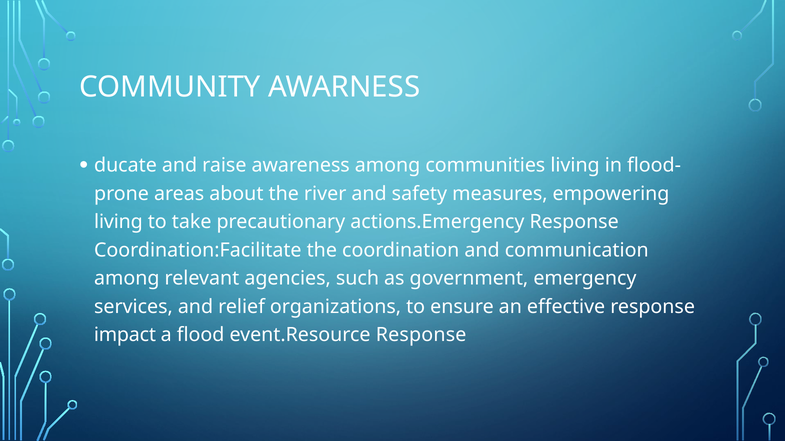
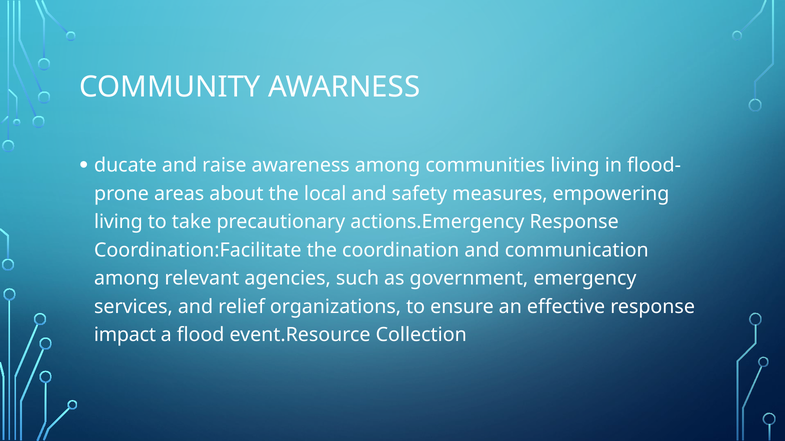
river: river -> local
event.Resource Response: Response -> Collection
